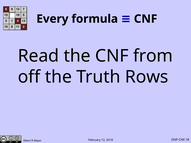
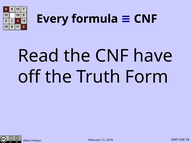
from: from -> have
Rows: Rows -> Form
